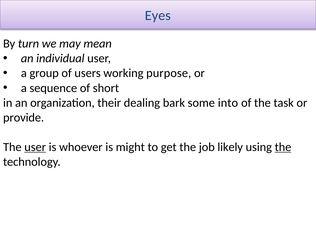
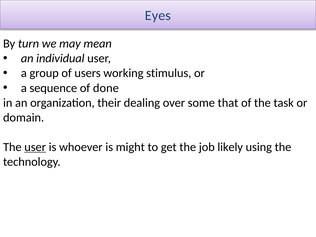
purpose: purpose -> stimulus
short: short -> done
bark: bark -> over
into: into -> that
provide: provide -> domain
the at (283, 147) underline: present -> none
